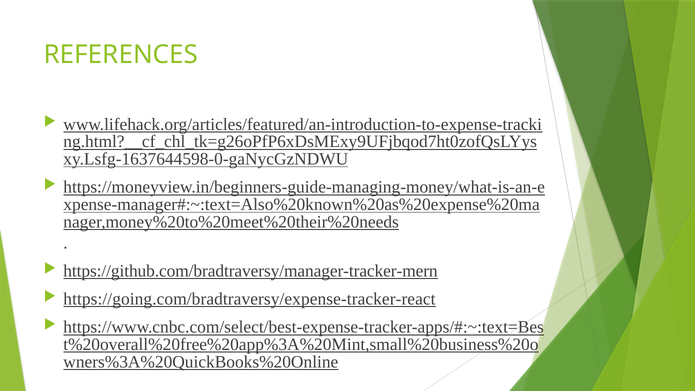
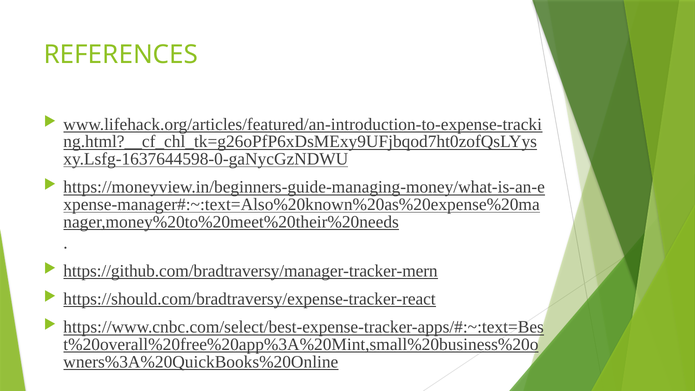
https://going.com/bradtraversy/expense-tracker-react: https://going.com/bradtraversy/expense-tracker-react -> https://should.com/bradtraversy/expense-tracker-react
